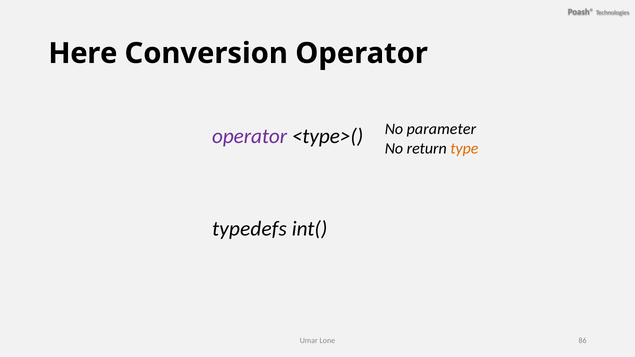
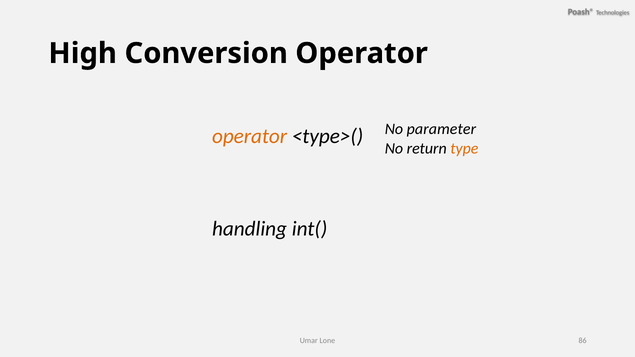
Here: Here -> High
operator at (250, 136) colour: purple -> orange
typedefs: typedefs -> handling
